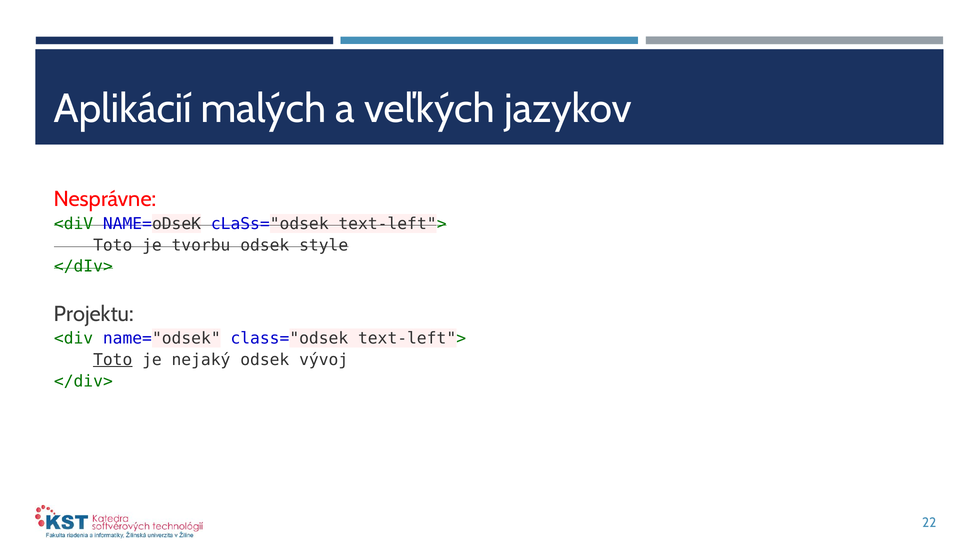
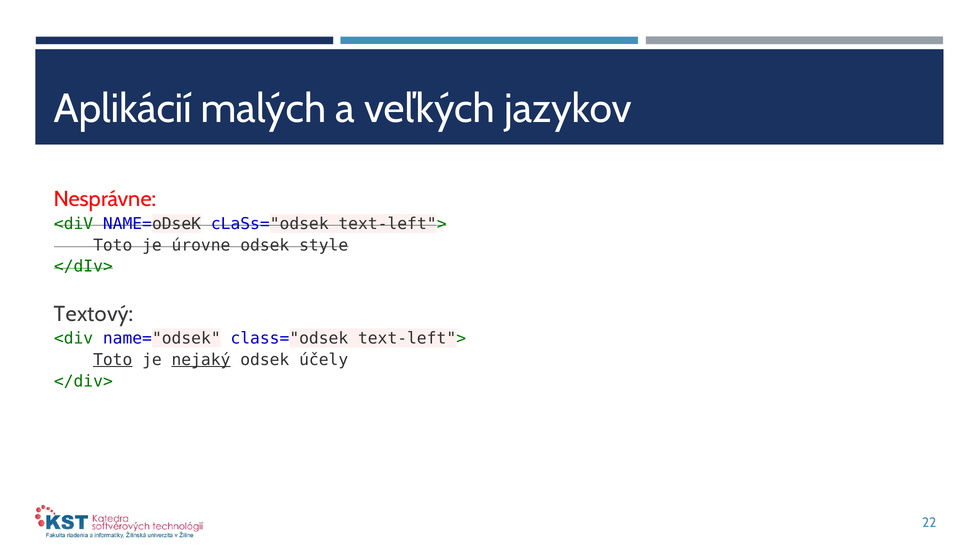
tvorbu: tvorbu -> úrovne
Projektu: Projektu -> Textový
nejaký underline: none -> present
vývoj: vývoj -> účely
